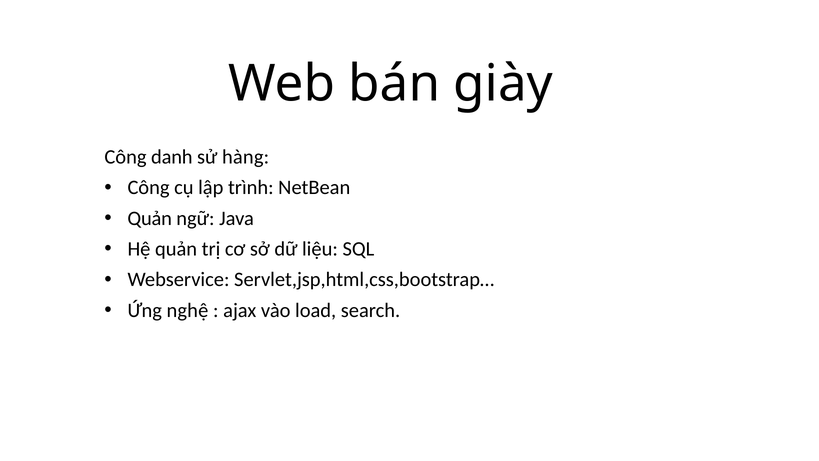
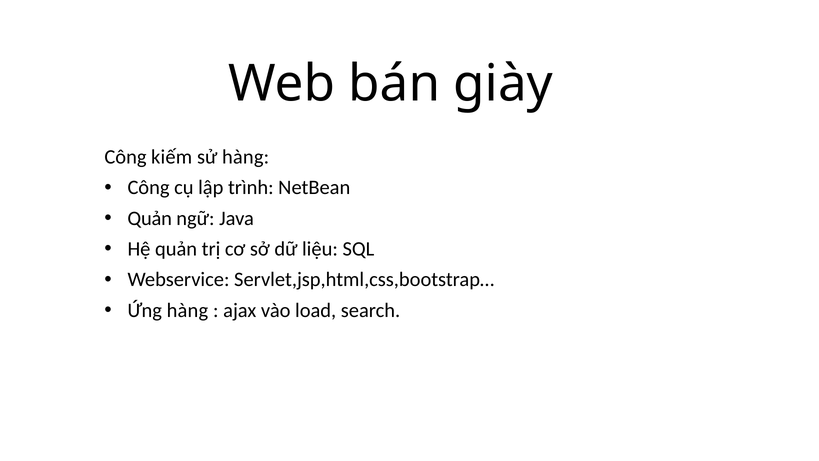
danh: danh -> kiếm
Ứng nghệ: nghệ -> hàng
